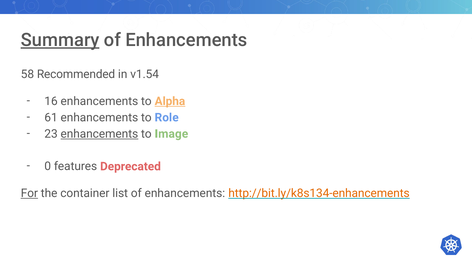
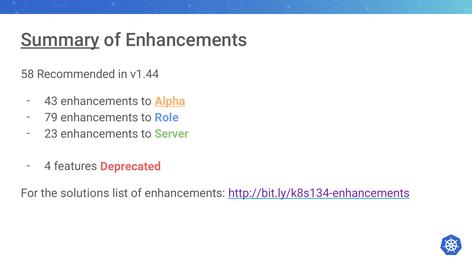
v1.54: v1.54 -> v1.44
16: 16 -> 43
61: 61 -> 79
enhancements at (99, 134) underline: present -> none
Image: Image -> Server
0: 0 -> 4
For underline: present -> none
container: container -> solutions
http://bit.ly/k8s134-enhancements colour: orange -> purple
